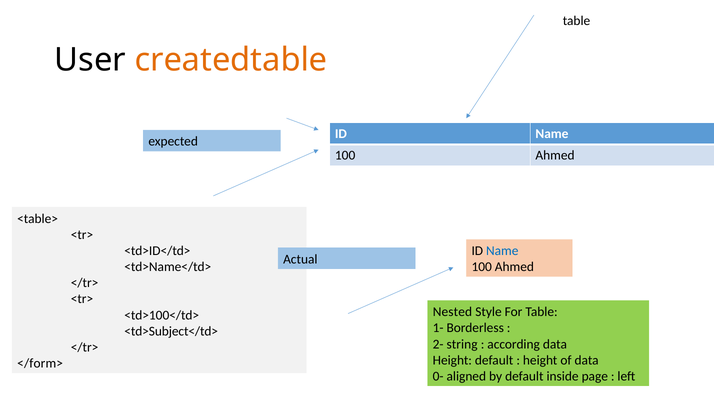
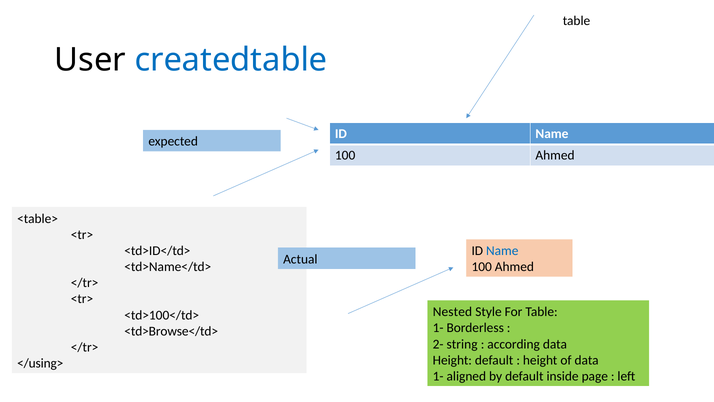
createdtable colour: orange -> blue
<td>Subject</td>: <td>Subject</td> -> <td>Browse</td>
</form>: </form> -> </using>
0- at (438, 376): 0- -> 1-
